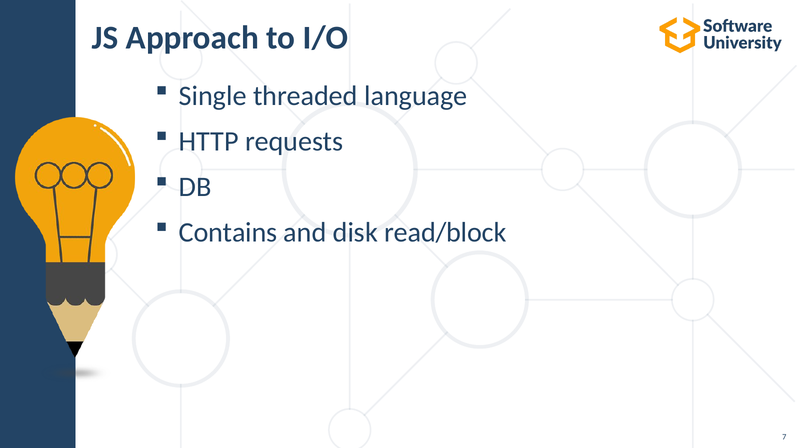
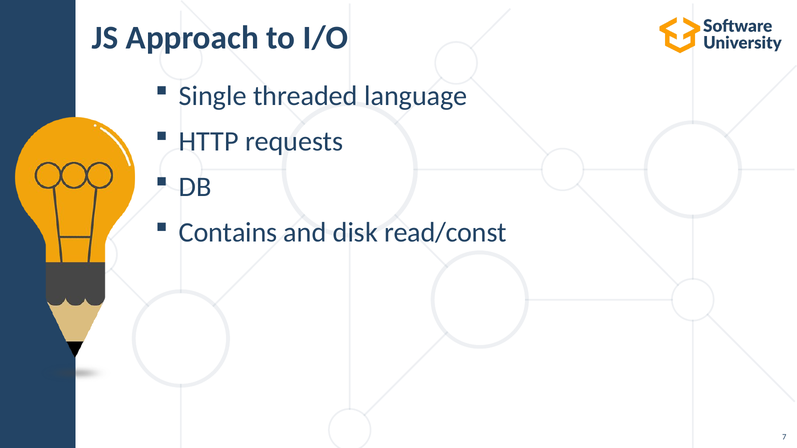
read/block: read/block -> read/const
